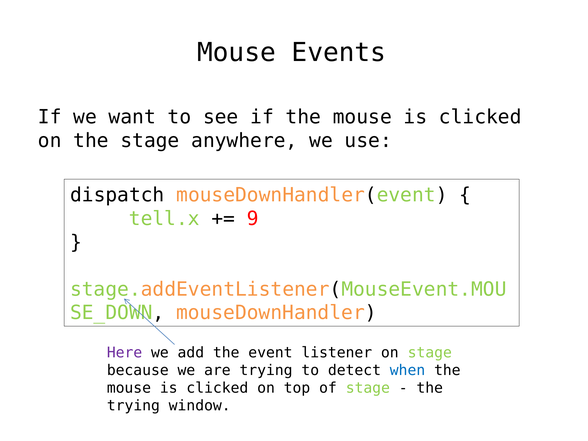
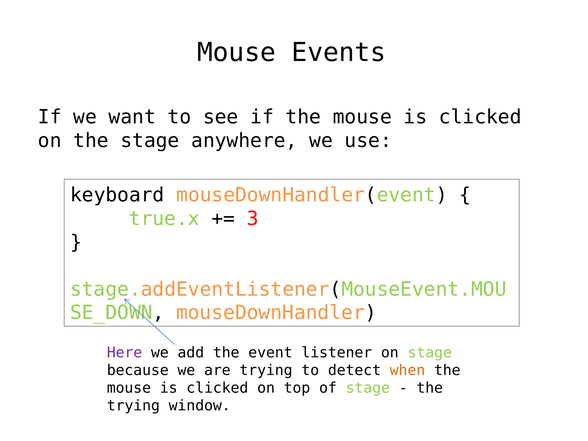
dispatch: dispatch -> keyboard
tell.x: tell.x -> true.x
9: 9 -> 3
when colour: blue -> orange
